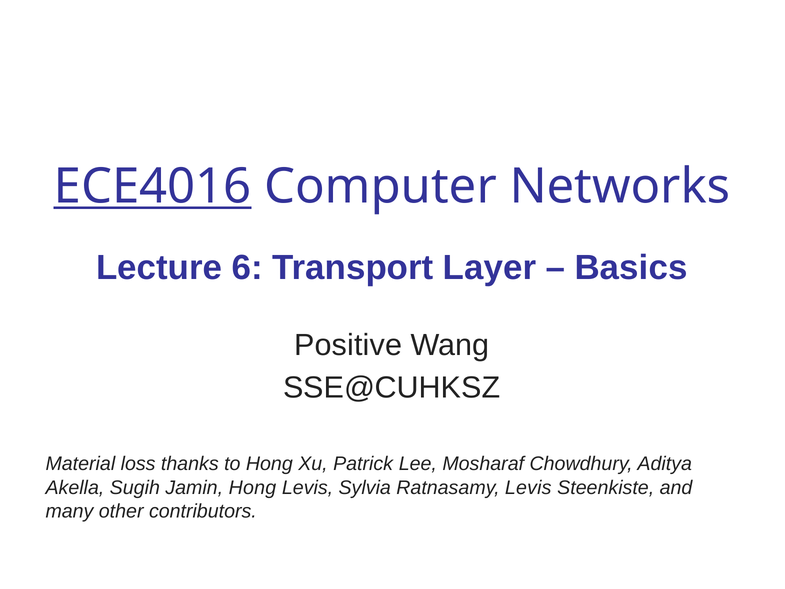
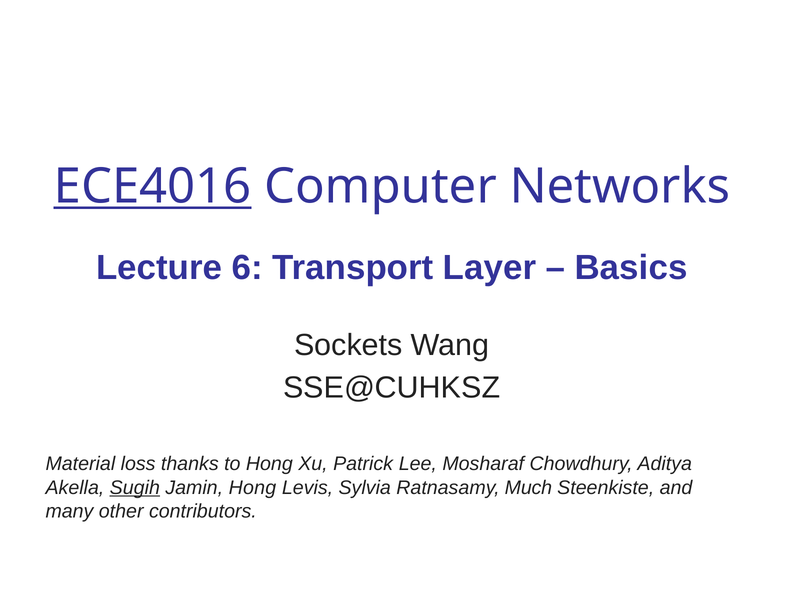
Positive: Positive -> Sockets
Sugih underline: none -> present
Ratnasamy Levis: Levis -> Much
